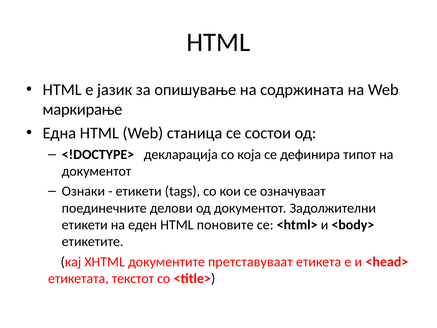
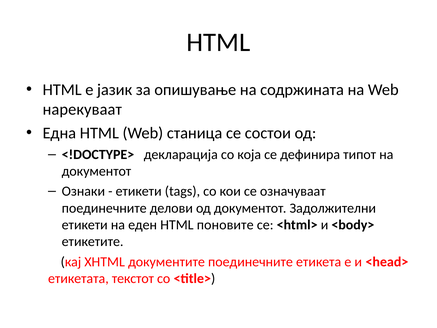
маркирање: маркирање -> нарекуваат
документите претставуваат: претставуваат -> поединечните
